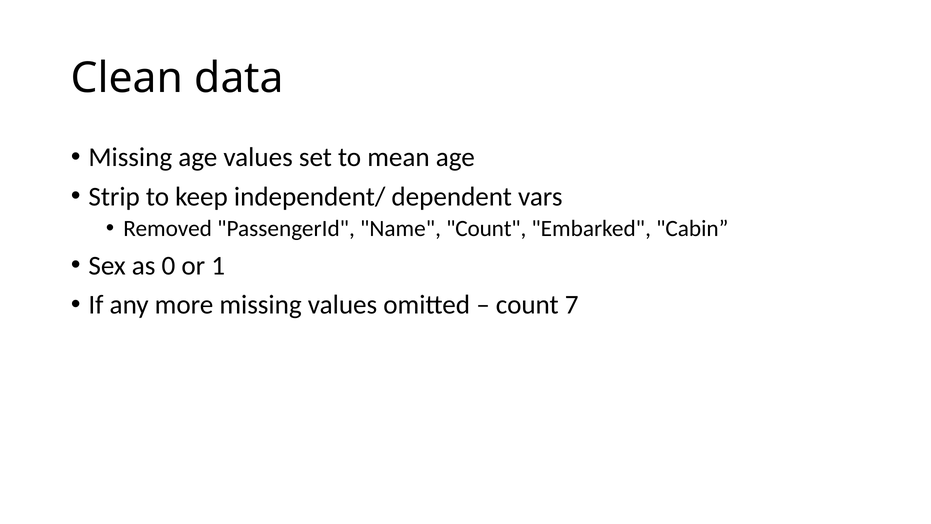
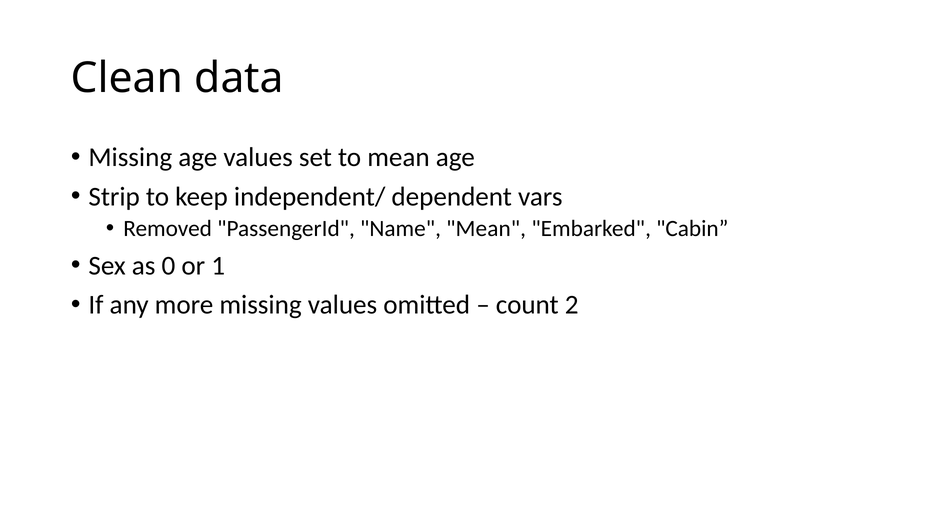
Name Count: Count -> Mean
7: 7 -> 2
